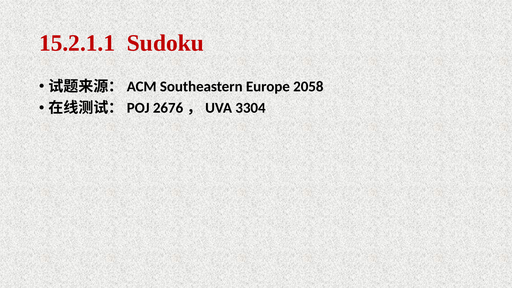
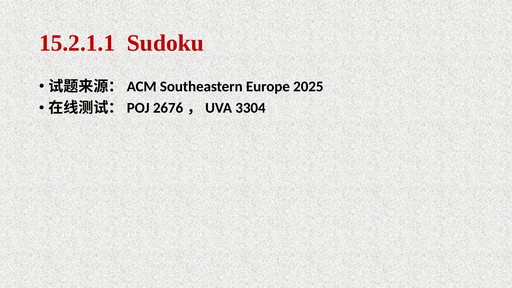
2058: 2058 -> 2025
